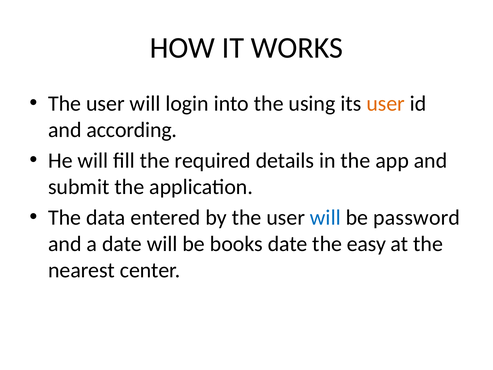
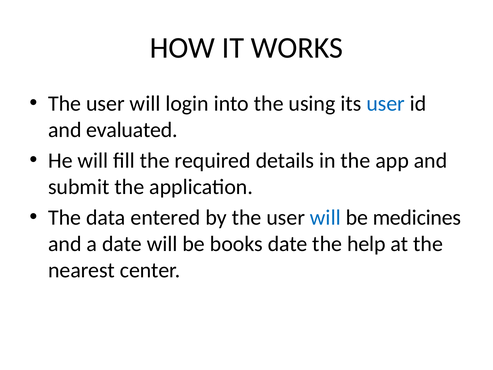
user at (386, 103) colour: orange -> blue
according: according -> evaluated
password: password -> medicines
easy: easy -> help
